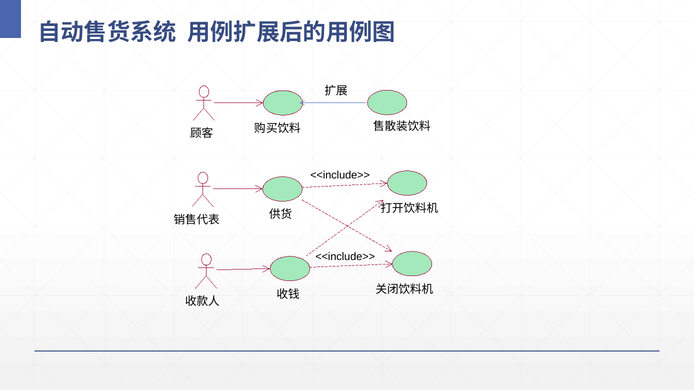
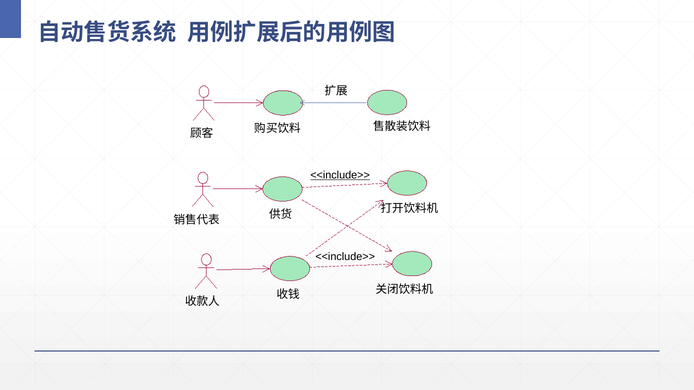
<<include>> at (340, 175) underline: none -> present
